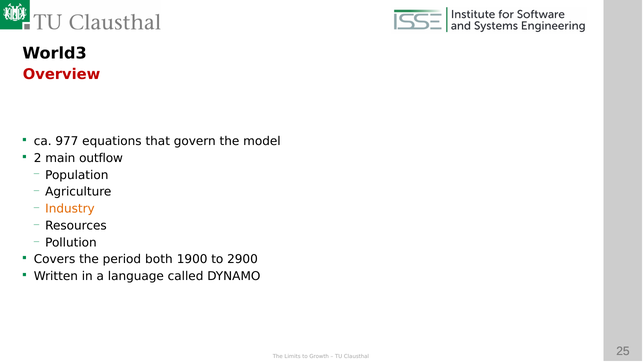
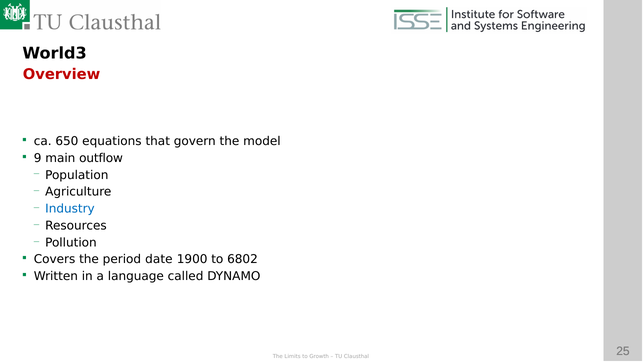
977: 977 -> 650
2: 2 -> 9
Industry colour: orange -> blue
both: both -> date
2900: 2900 -> 6802
